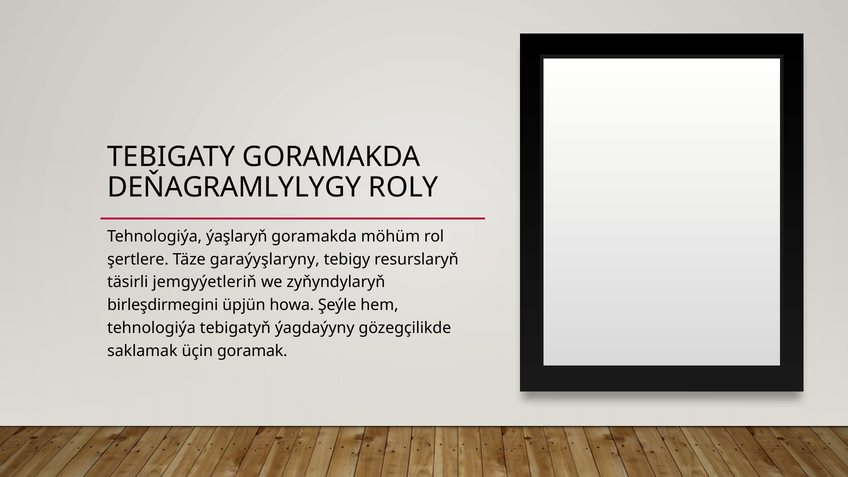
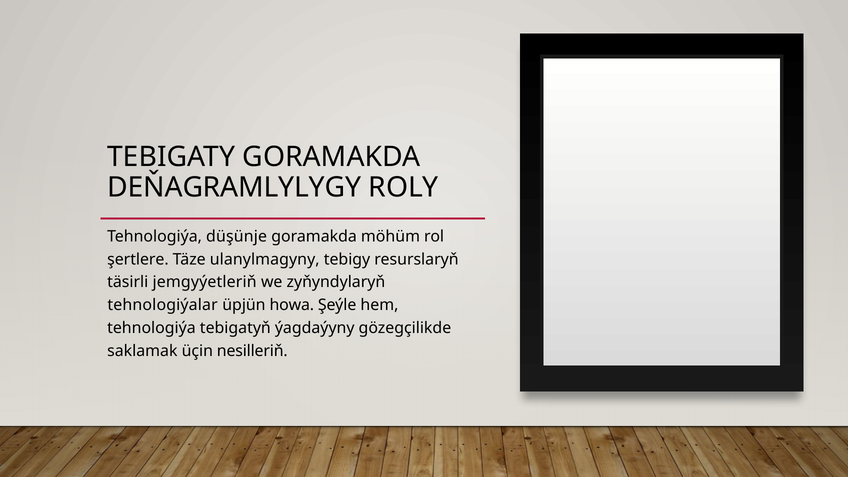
ýaşlaryň: ýaşlaryň -> düşünje
garaýyşlaryny: garaýyşlaryny -> ulanylmagyny
birleşdirmegini: birleşdirmegini -> tehnologiýalar
goramak: goramak -> nesilleriň
